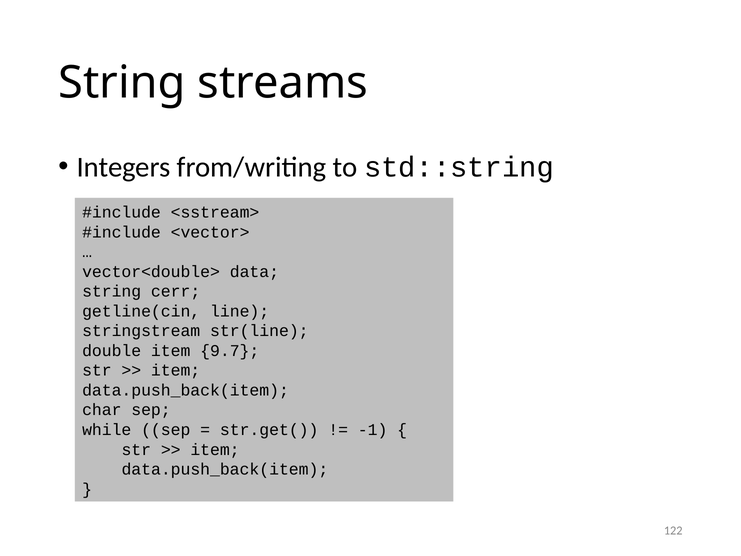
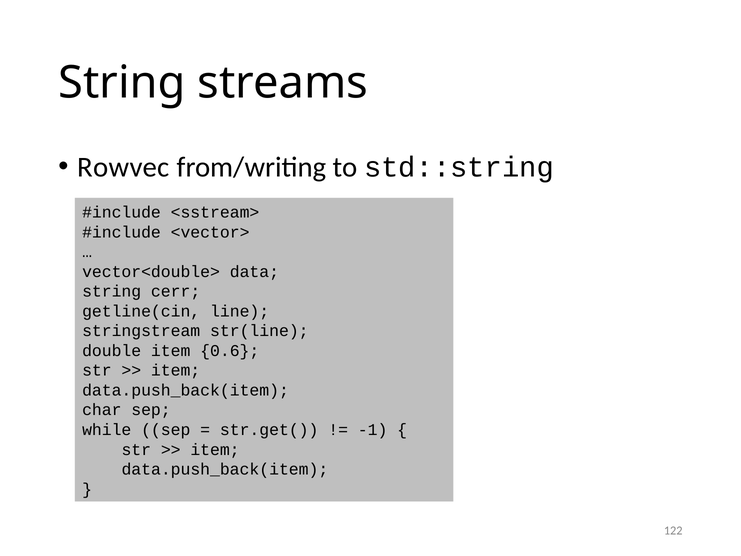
Integers: Integers -> Rowvec
9.7: 9.7 -> 0.6
